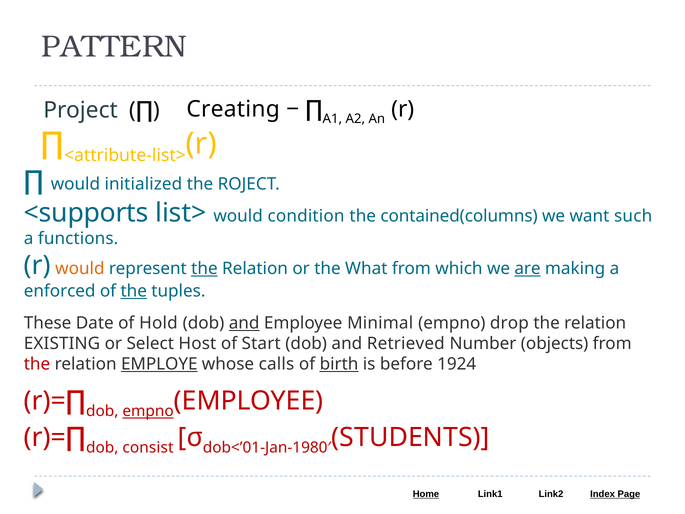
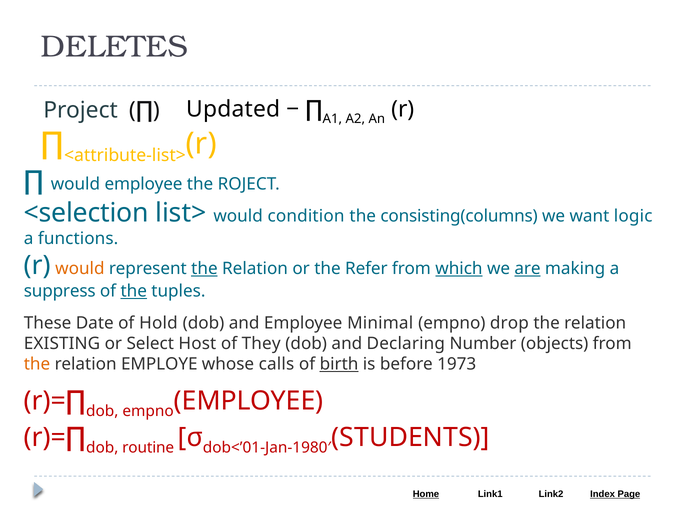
PATTERN: PATTERN -> DELETES
Creating: Creating -> Updated
would initialized: initialized -> employee
<supports: <supports -> <selection
contained(columns: contained(columns -> consisting(columns
such: such -> logic
What: What -> Refer
which underline: none -> present
enforced: enforced -> suppress
and at (244, 323) underline: present -> none
Start: Start -> They
Retrieved: Retrieved -> Declaring
the at (37, 364) colour: red -> orange
EMPLOYE underline: present -> none
1924: 1924 -> 1973
empno at (148, 411) underline: present -> none
consist: consist -> routine
